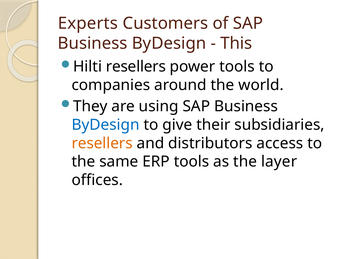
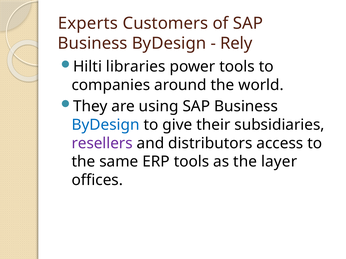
This: This -> Rely
Hilti resellers: resellers -> libraries
resellers at (102, 144) colour: orange -> purple
